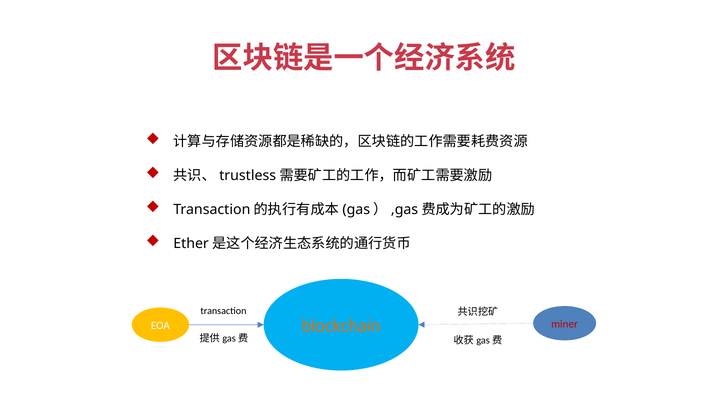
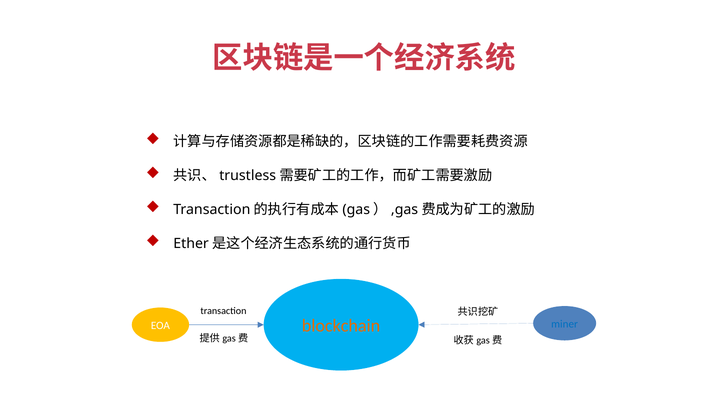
miner colour: red -> blue
